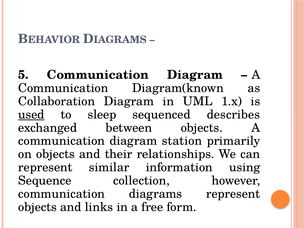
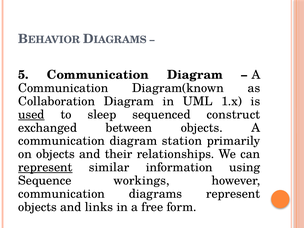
describes: describes -> construct
represent at (45, 167) underline: none -> present
collection: collection -> workings
